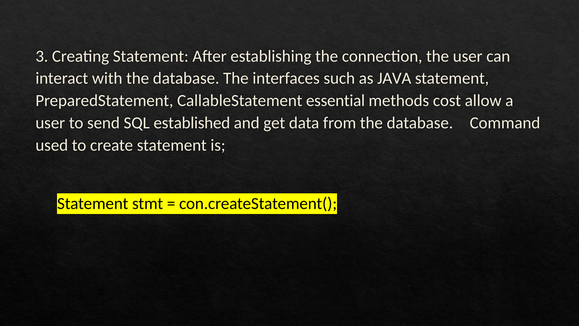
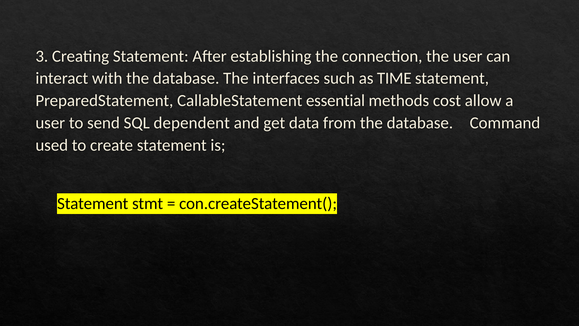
JAVA: JAVA -> TIME
established: established -> dependent
